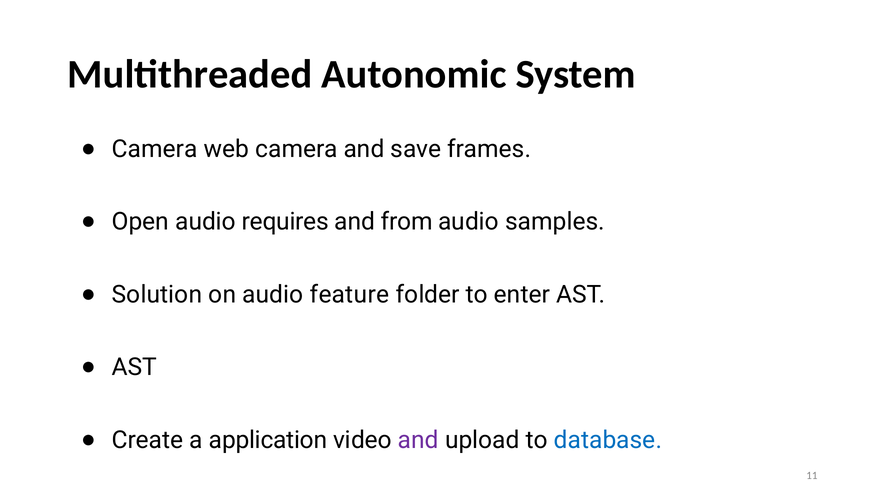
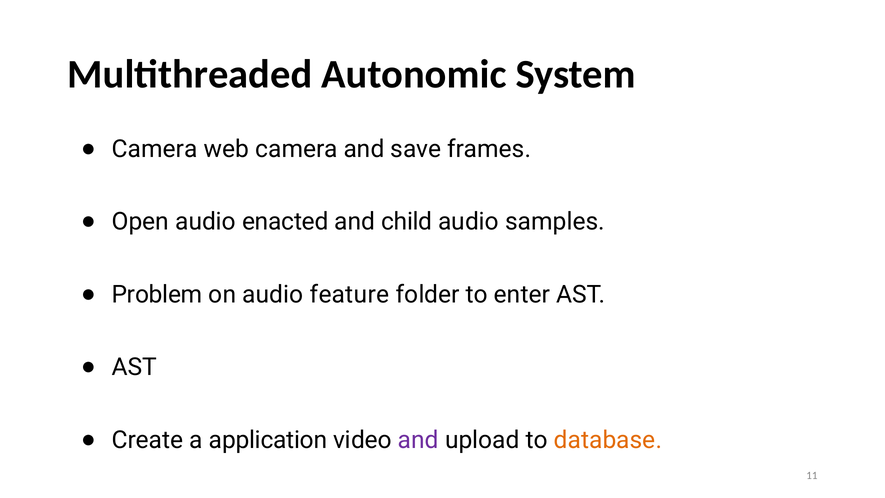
requires: requires -> enacted
from: from -> child
Solution: Solution -> Problem
database colour: blue -> orange
